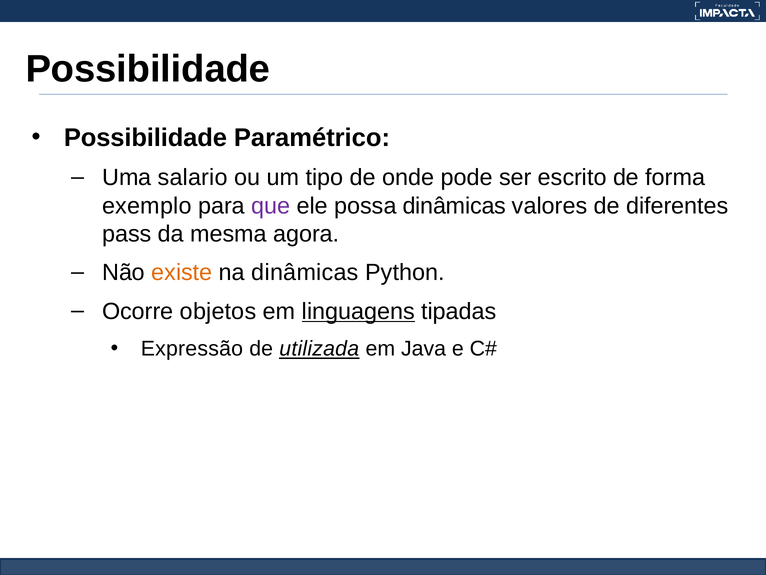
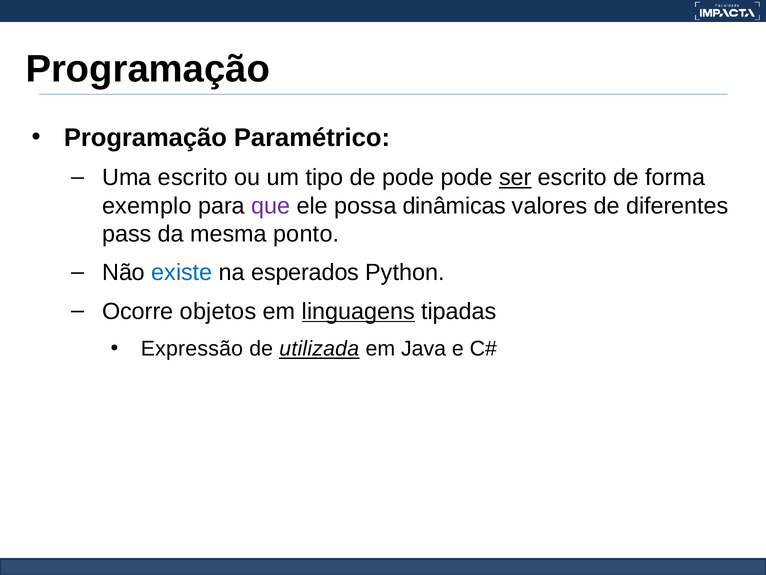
Possibilidade at (148, 69): Possibilidade -> Programação
Possibilidade at (145, 138): Possibilidade -> Programação
Uma salario: salario -> escrito
de onde: onde -> pode
ser underline: none -> present
agora: agora -> ponto
existe colour: orange -> blue
na dinâmicas: dinâmicas -> esperados
